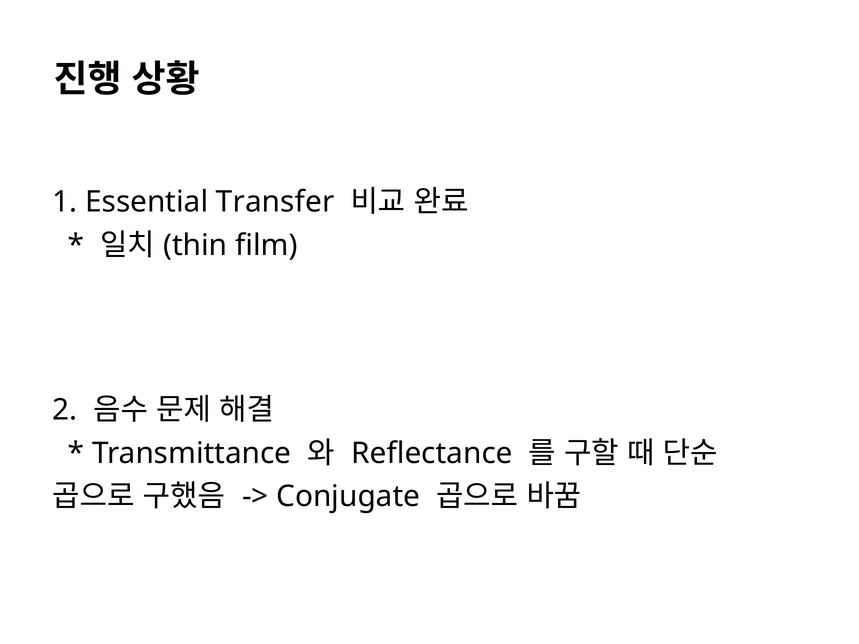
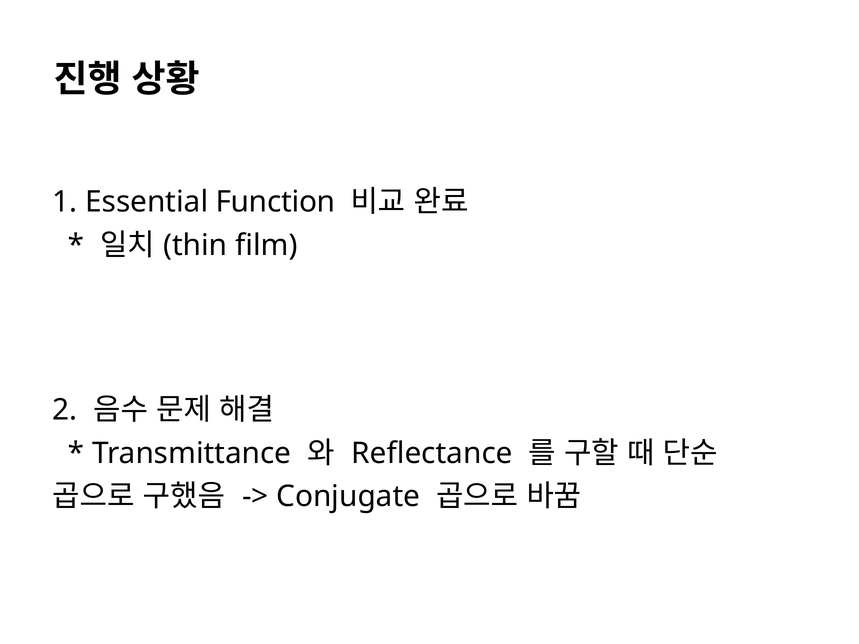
Transfer: Transfer -> Function
